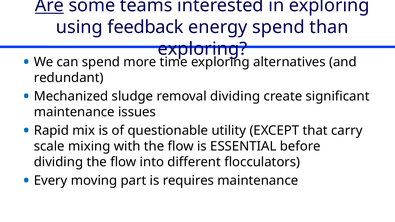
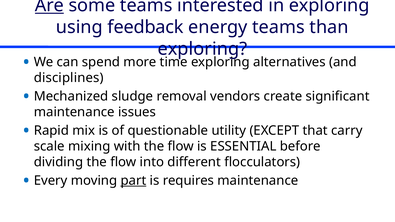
energy spend: spend -> teams
redundant: redundant -> disciplines
removal dividing: dividing -> vendors
part underline: none -> present
